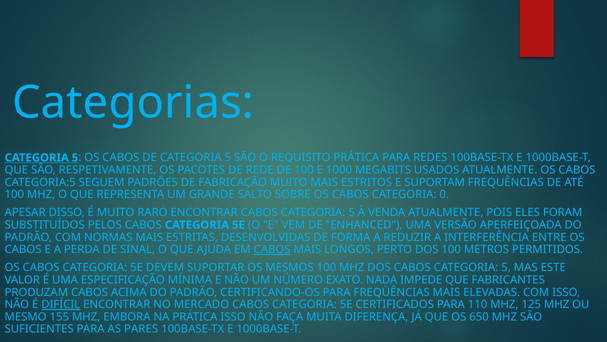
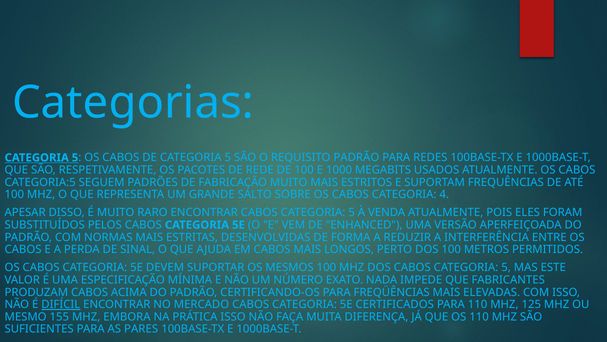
REQUISITO PRÁTICA: PRÁTICA -> PADRÃO
0: 0 -> 4
CABOS at (272, 249) underline: present -> none
OS 650: 650 -> 110
